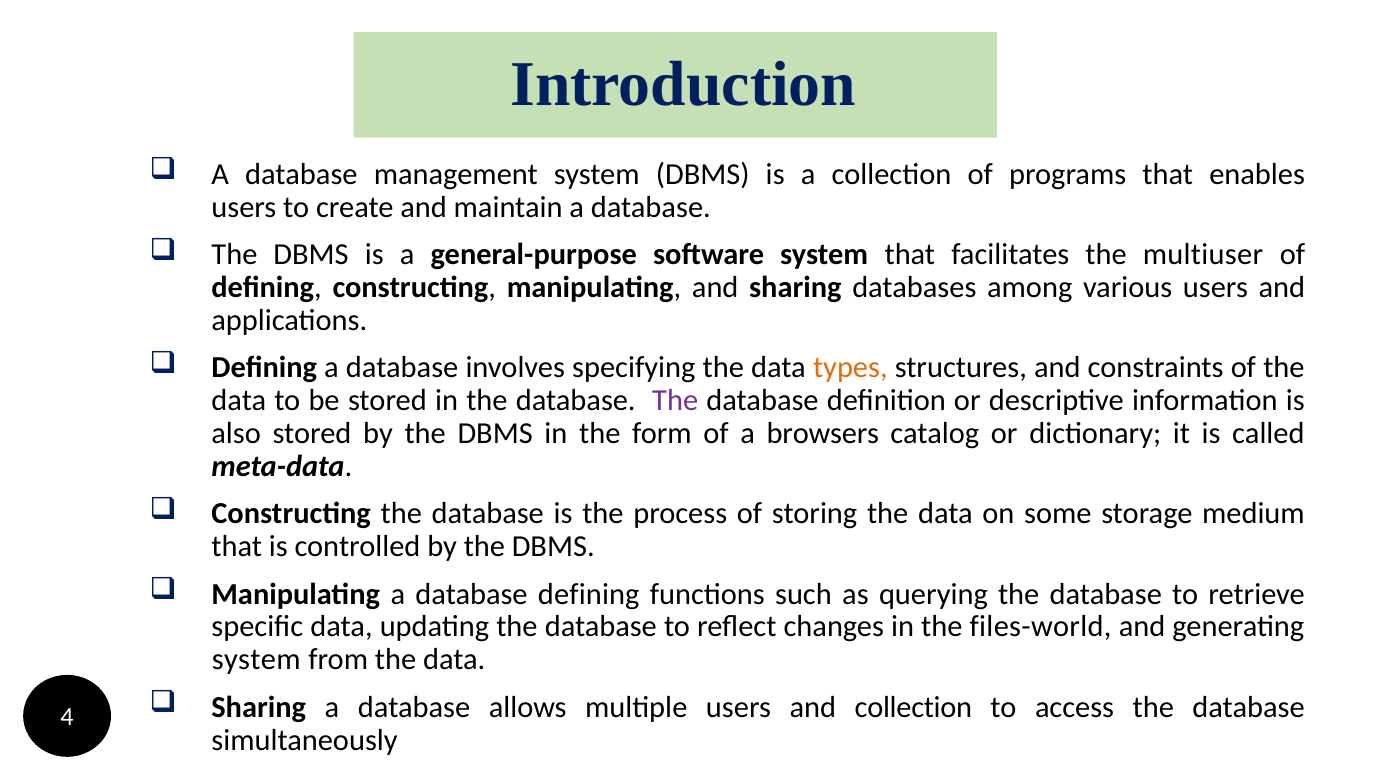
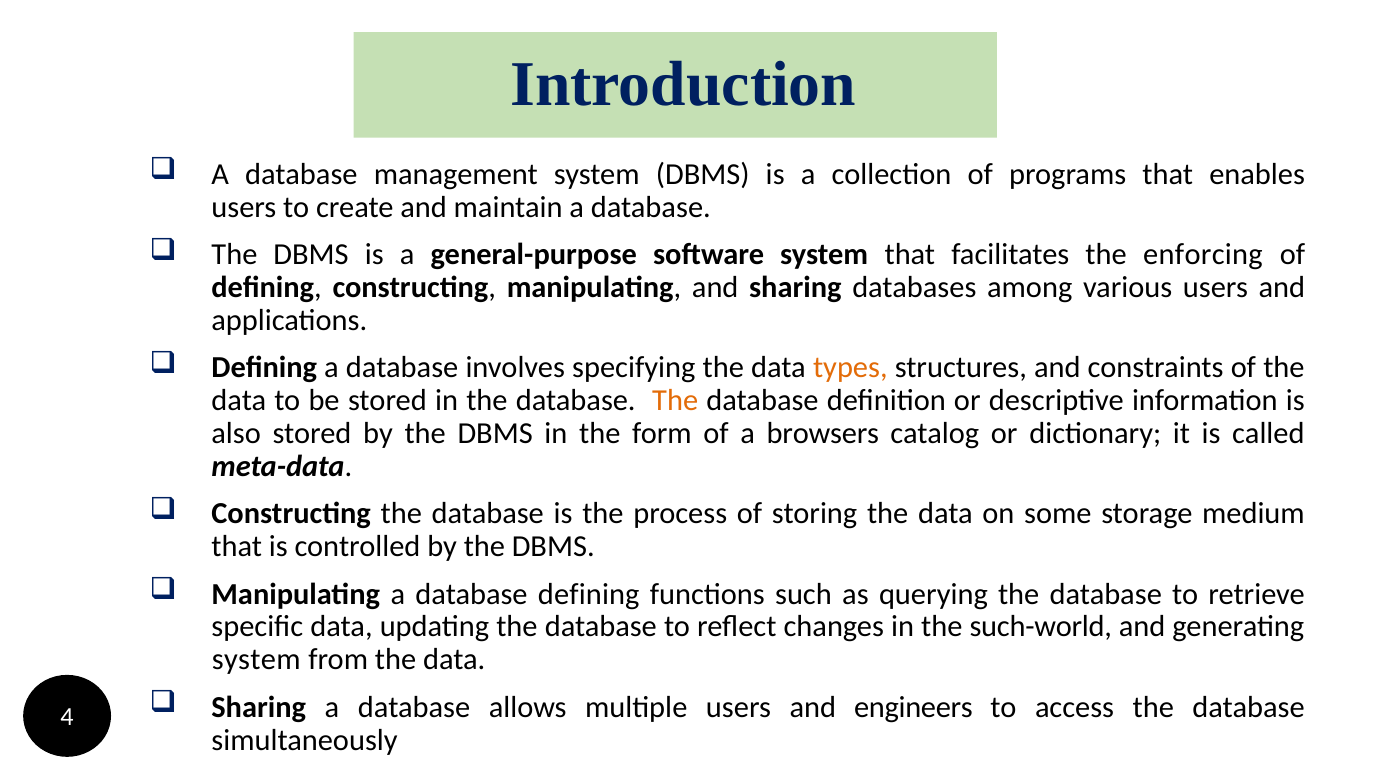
multiuser: multiuser -> enforcing
The at (675, 400) colour: purple -> orange
files-world: files-world -> such-world
and collection: collection -> engineers
